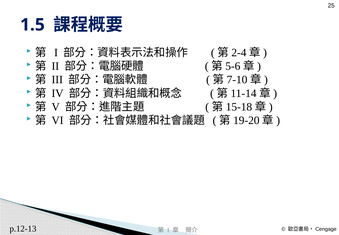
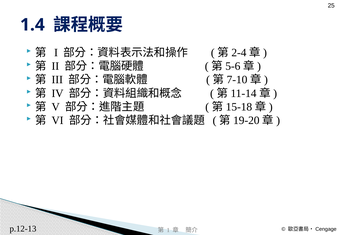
1.5: 1.5 -> 1.4
